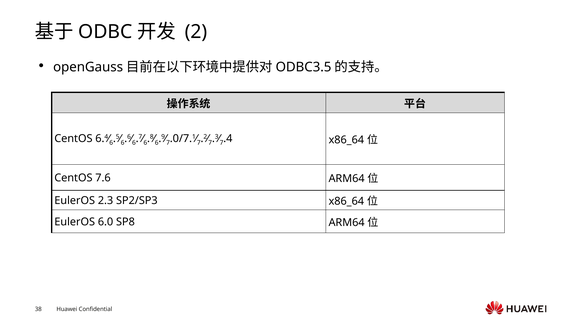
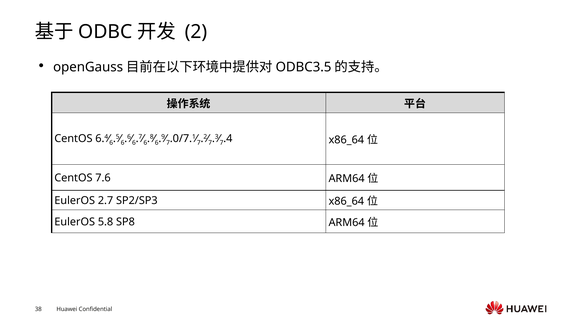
2.3: 2.3 -> 2.7
6.0: 6.0 -> 5.8
